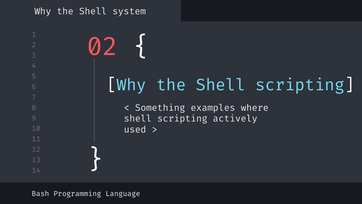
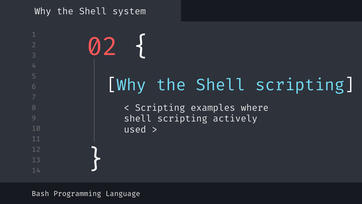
Something at (160, 108): Something -> Scripting
